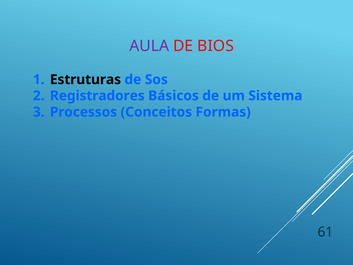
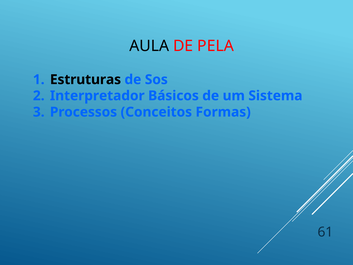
AULA colour: purple -> black
BIOS: BIOS -> PELA
Registradores: Registradores -> Interpretador
